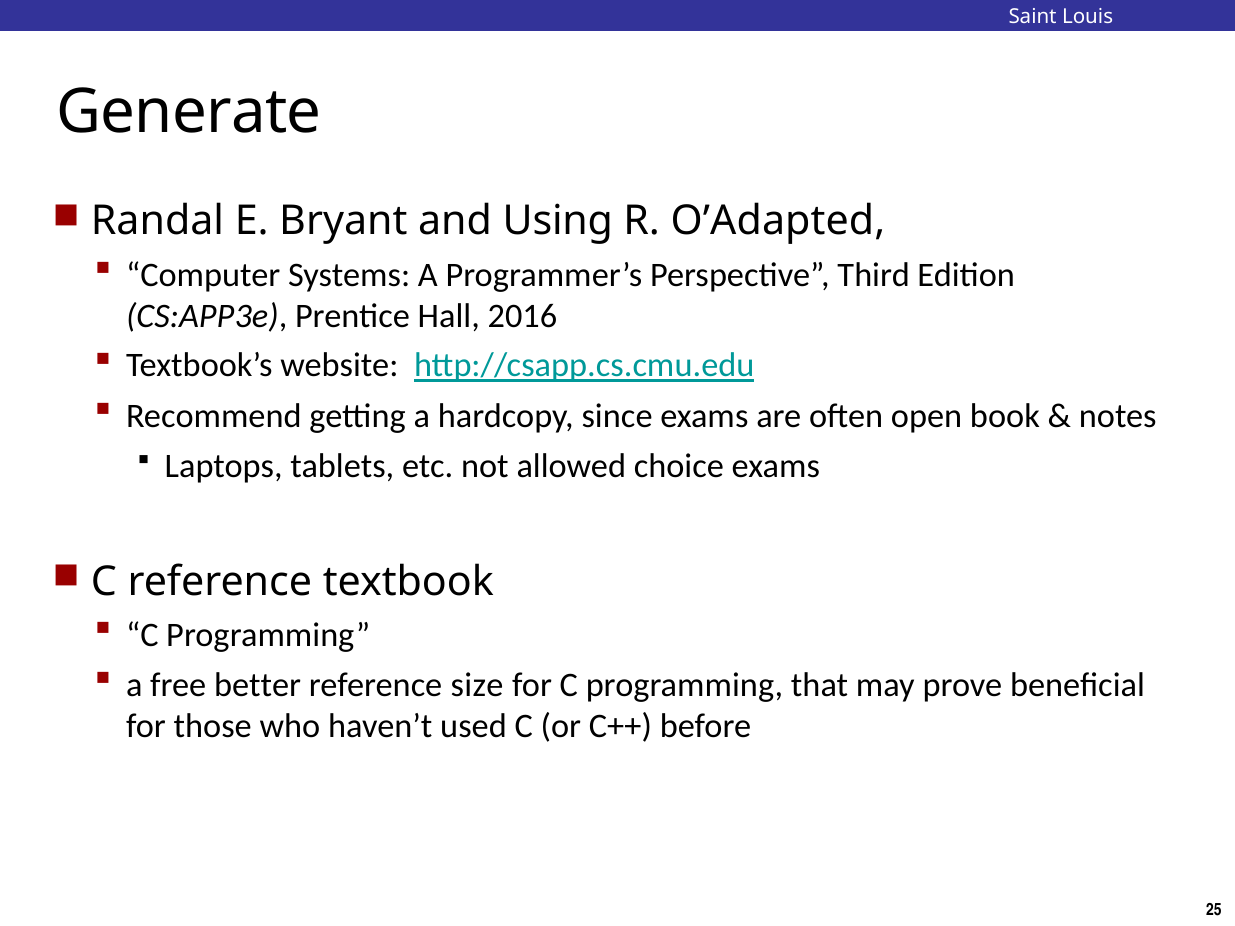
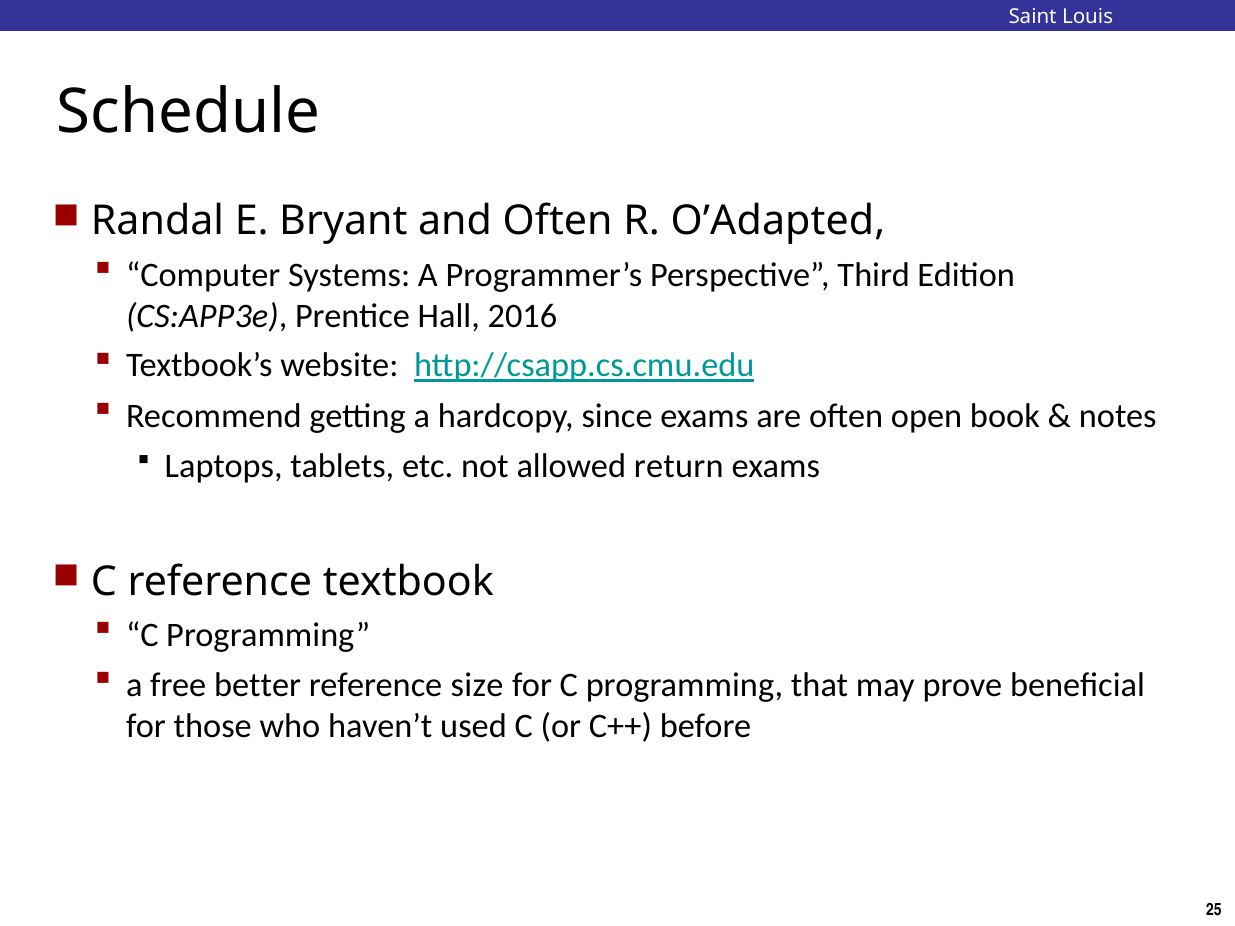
Generate: Generate -> Schedule
and Using: Using -> Often
choice: choice -> return
